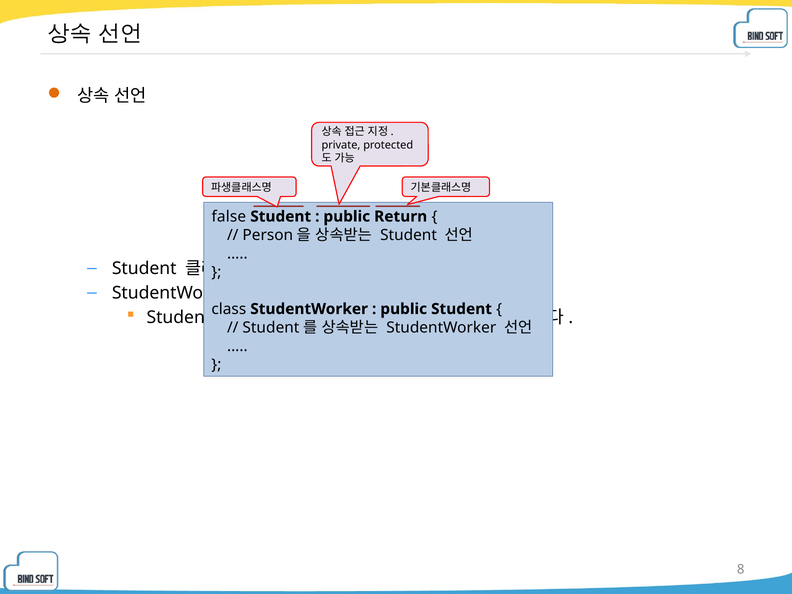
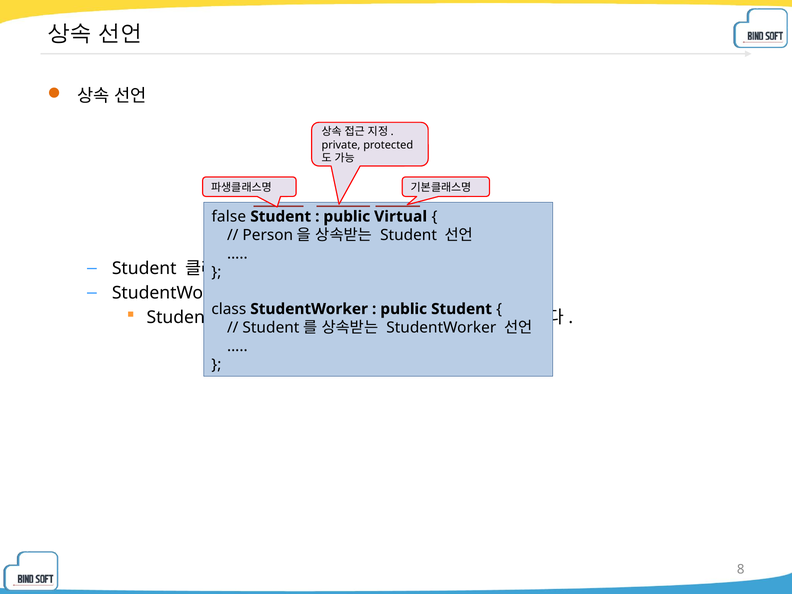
Return: Return -> Virtual
